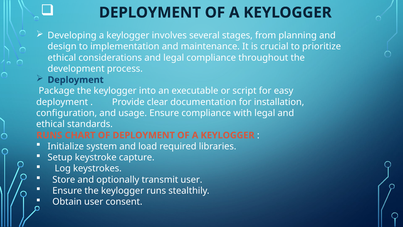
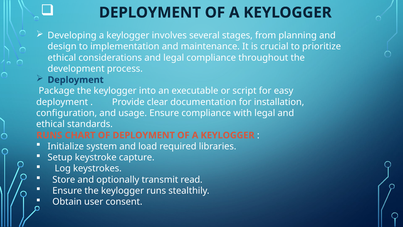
transmit user: user -> read
